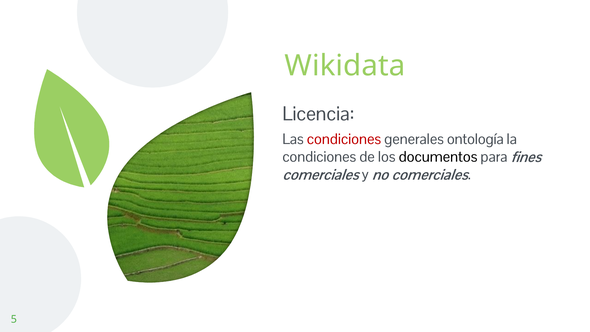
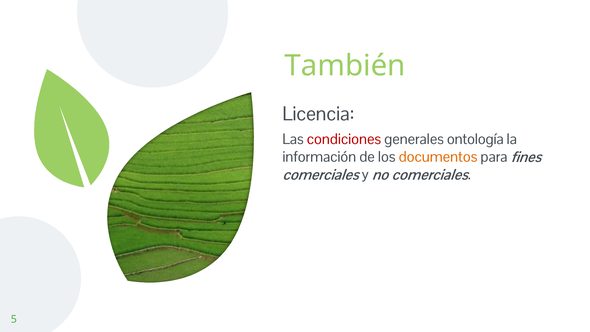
Wikidata: Wikidata -> También
condiciones at (319, 157): condiciones -> información
documentos colour: black -> orange
